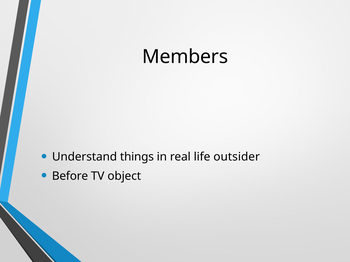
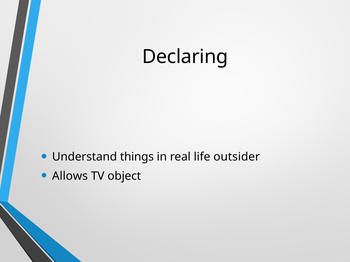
Members: Members -> Declaring
Before: Before -> Allows
